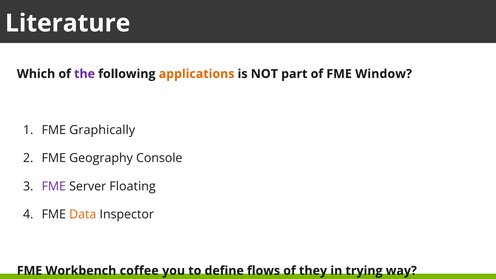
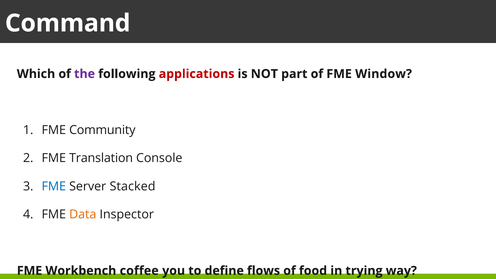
Literature: Literature -> Command
applications colour: orange -> red
FME Graphically: Graphically -> Community
Geography: Geography -> Translation
FME at (54, 186) colour: purple -> blue
Floating: Floating -> Stacked
they: they -> food
